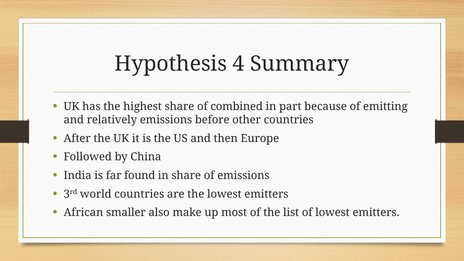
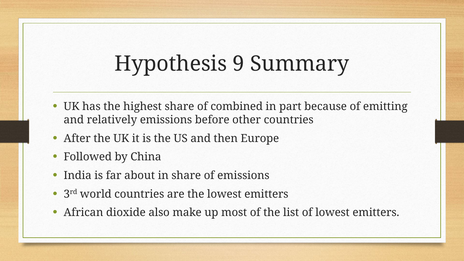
4: 4 -> 9
found: found -> about
smaller: smaller -> dioxide
